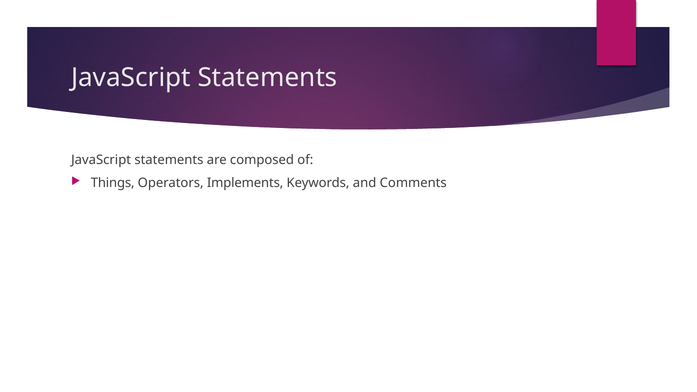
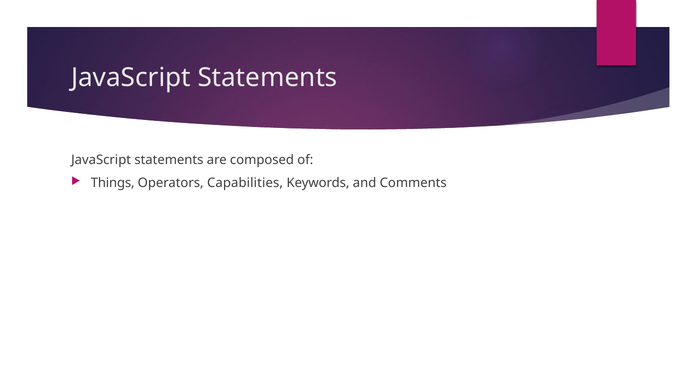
Implements: Implements -> Capabilities
